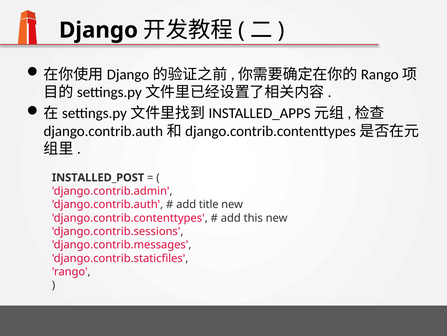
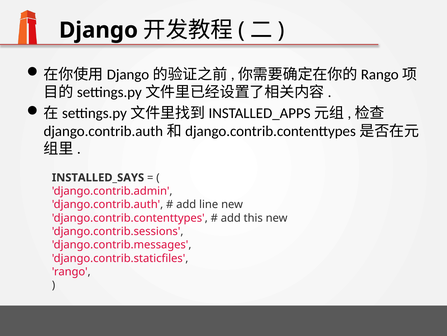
INSTALLED_POST: INSTALLED_POST -> INSTALLED_SAYS
title: title -> line
